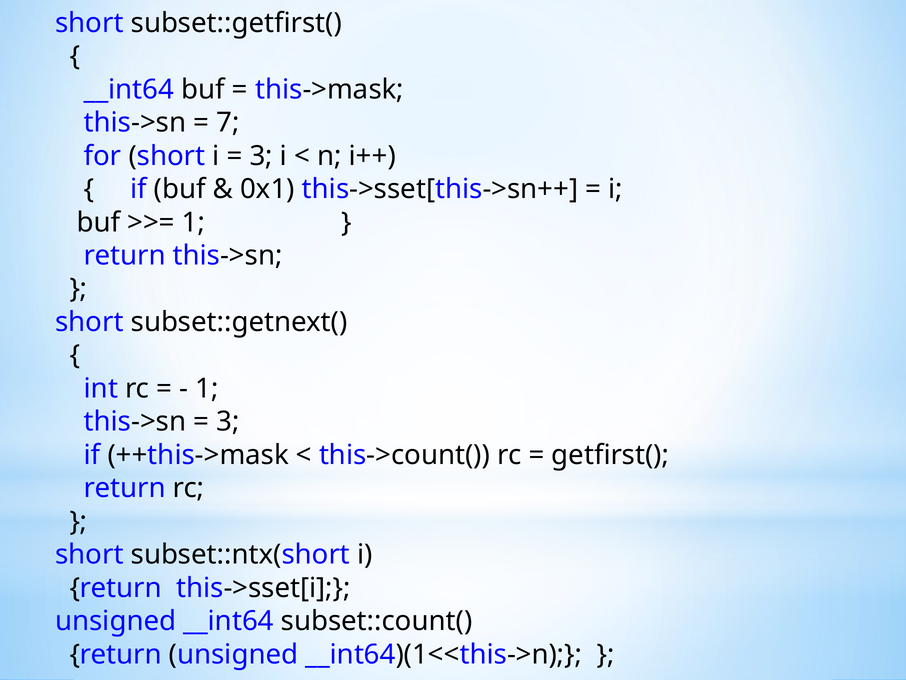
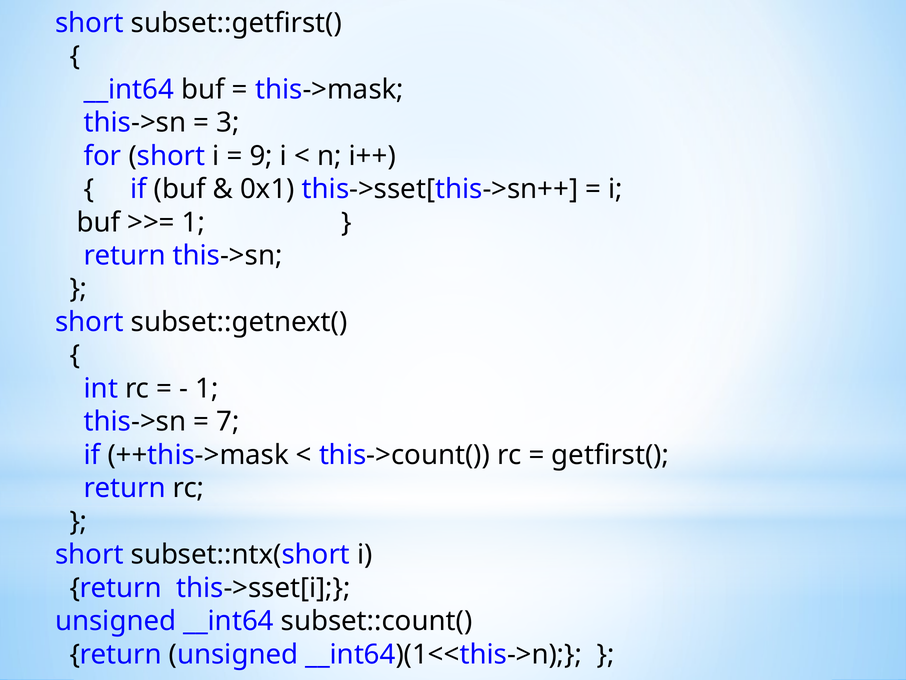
7: 7 -> 3
3 at (261, 156): 3 -> 9
3 at (228, 421): 3 -> 7
